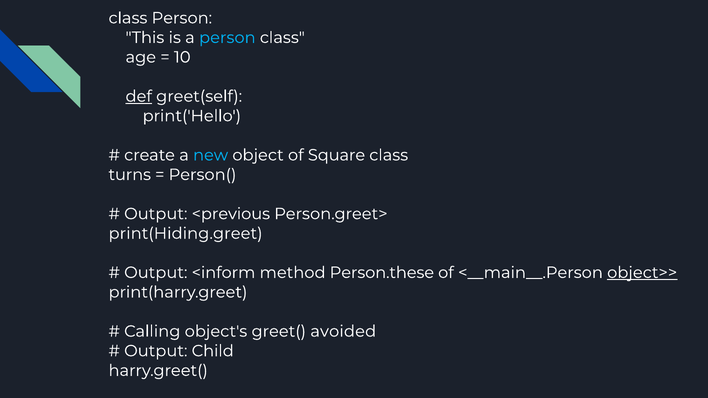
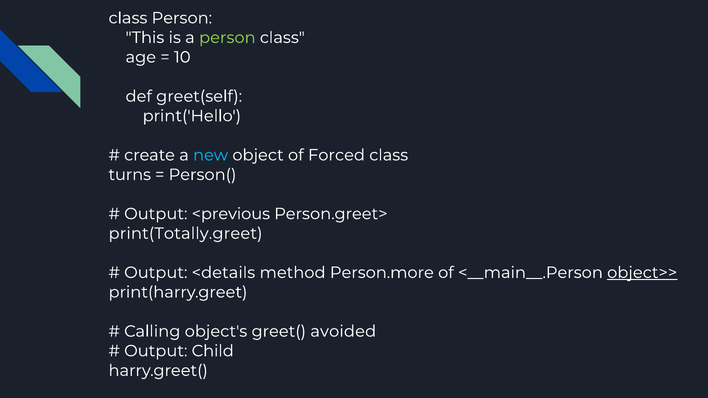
person at (227, 38) colour: light blue -> light green
def underline: present -> none
Square: Square -> Forced
print(Hiding.greet: print(Hiding.greet -> print(Totally.greet
<inform: <inform -> <details
Person.these: Person.these -> Person.more
